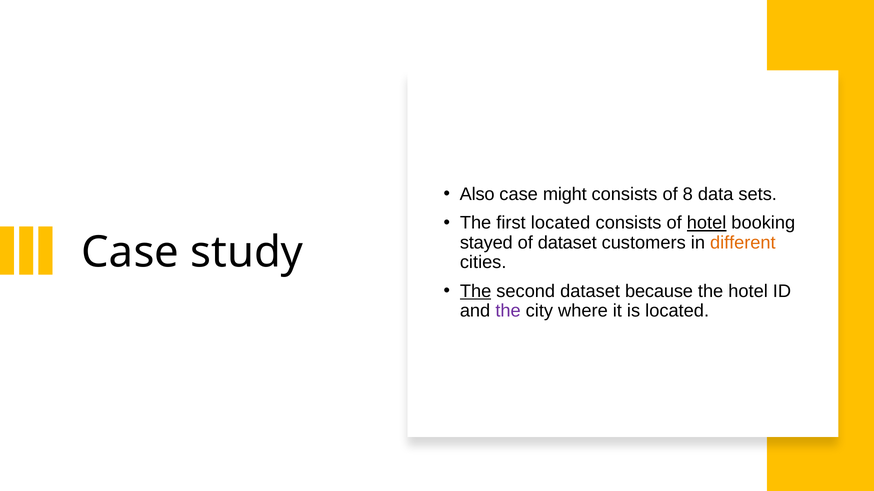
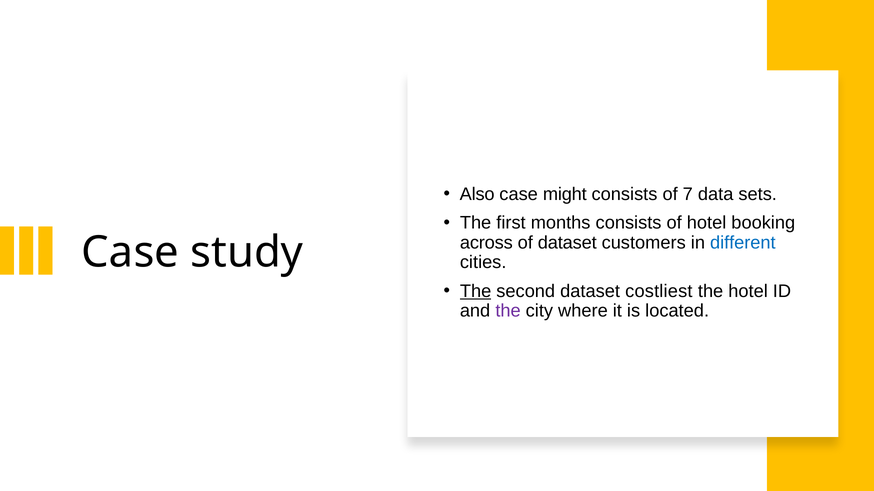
8: 8 -> 7
first located: located -> months
hotel at (707, 223) underline: present -> none
stayed: stayed -> across
different colour: orange -> blue
because: because -> costliest
